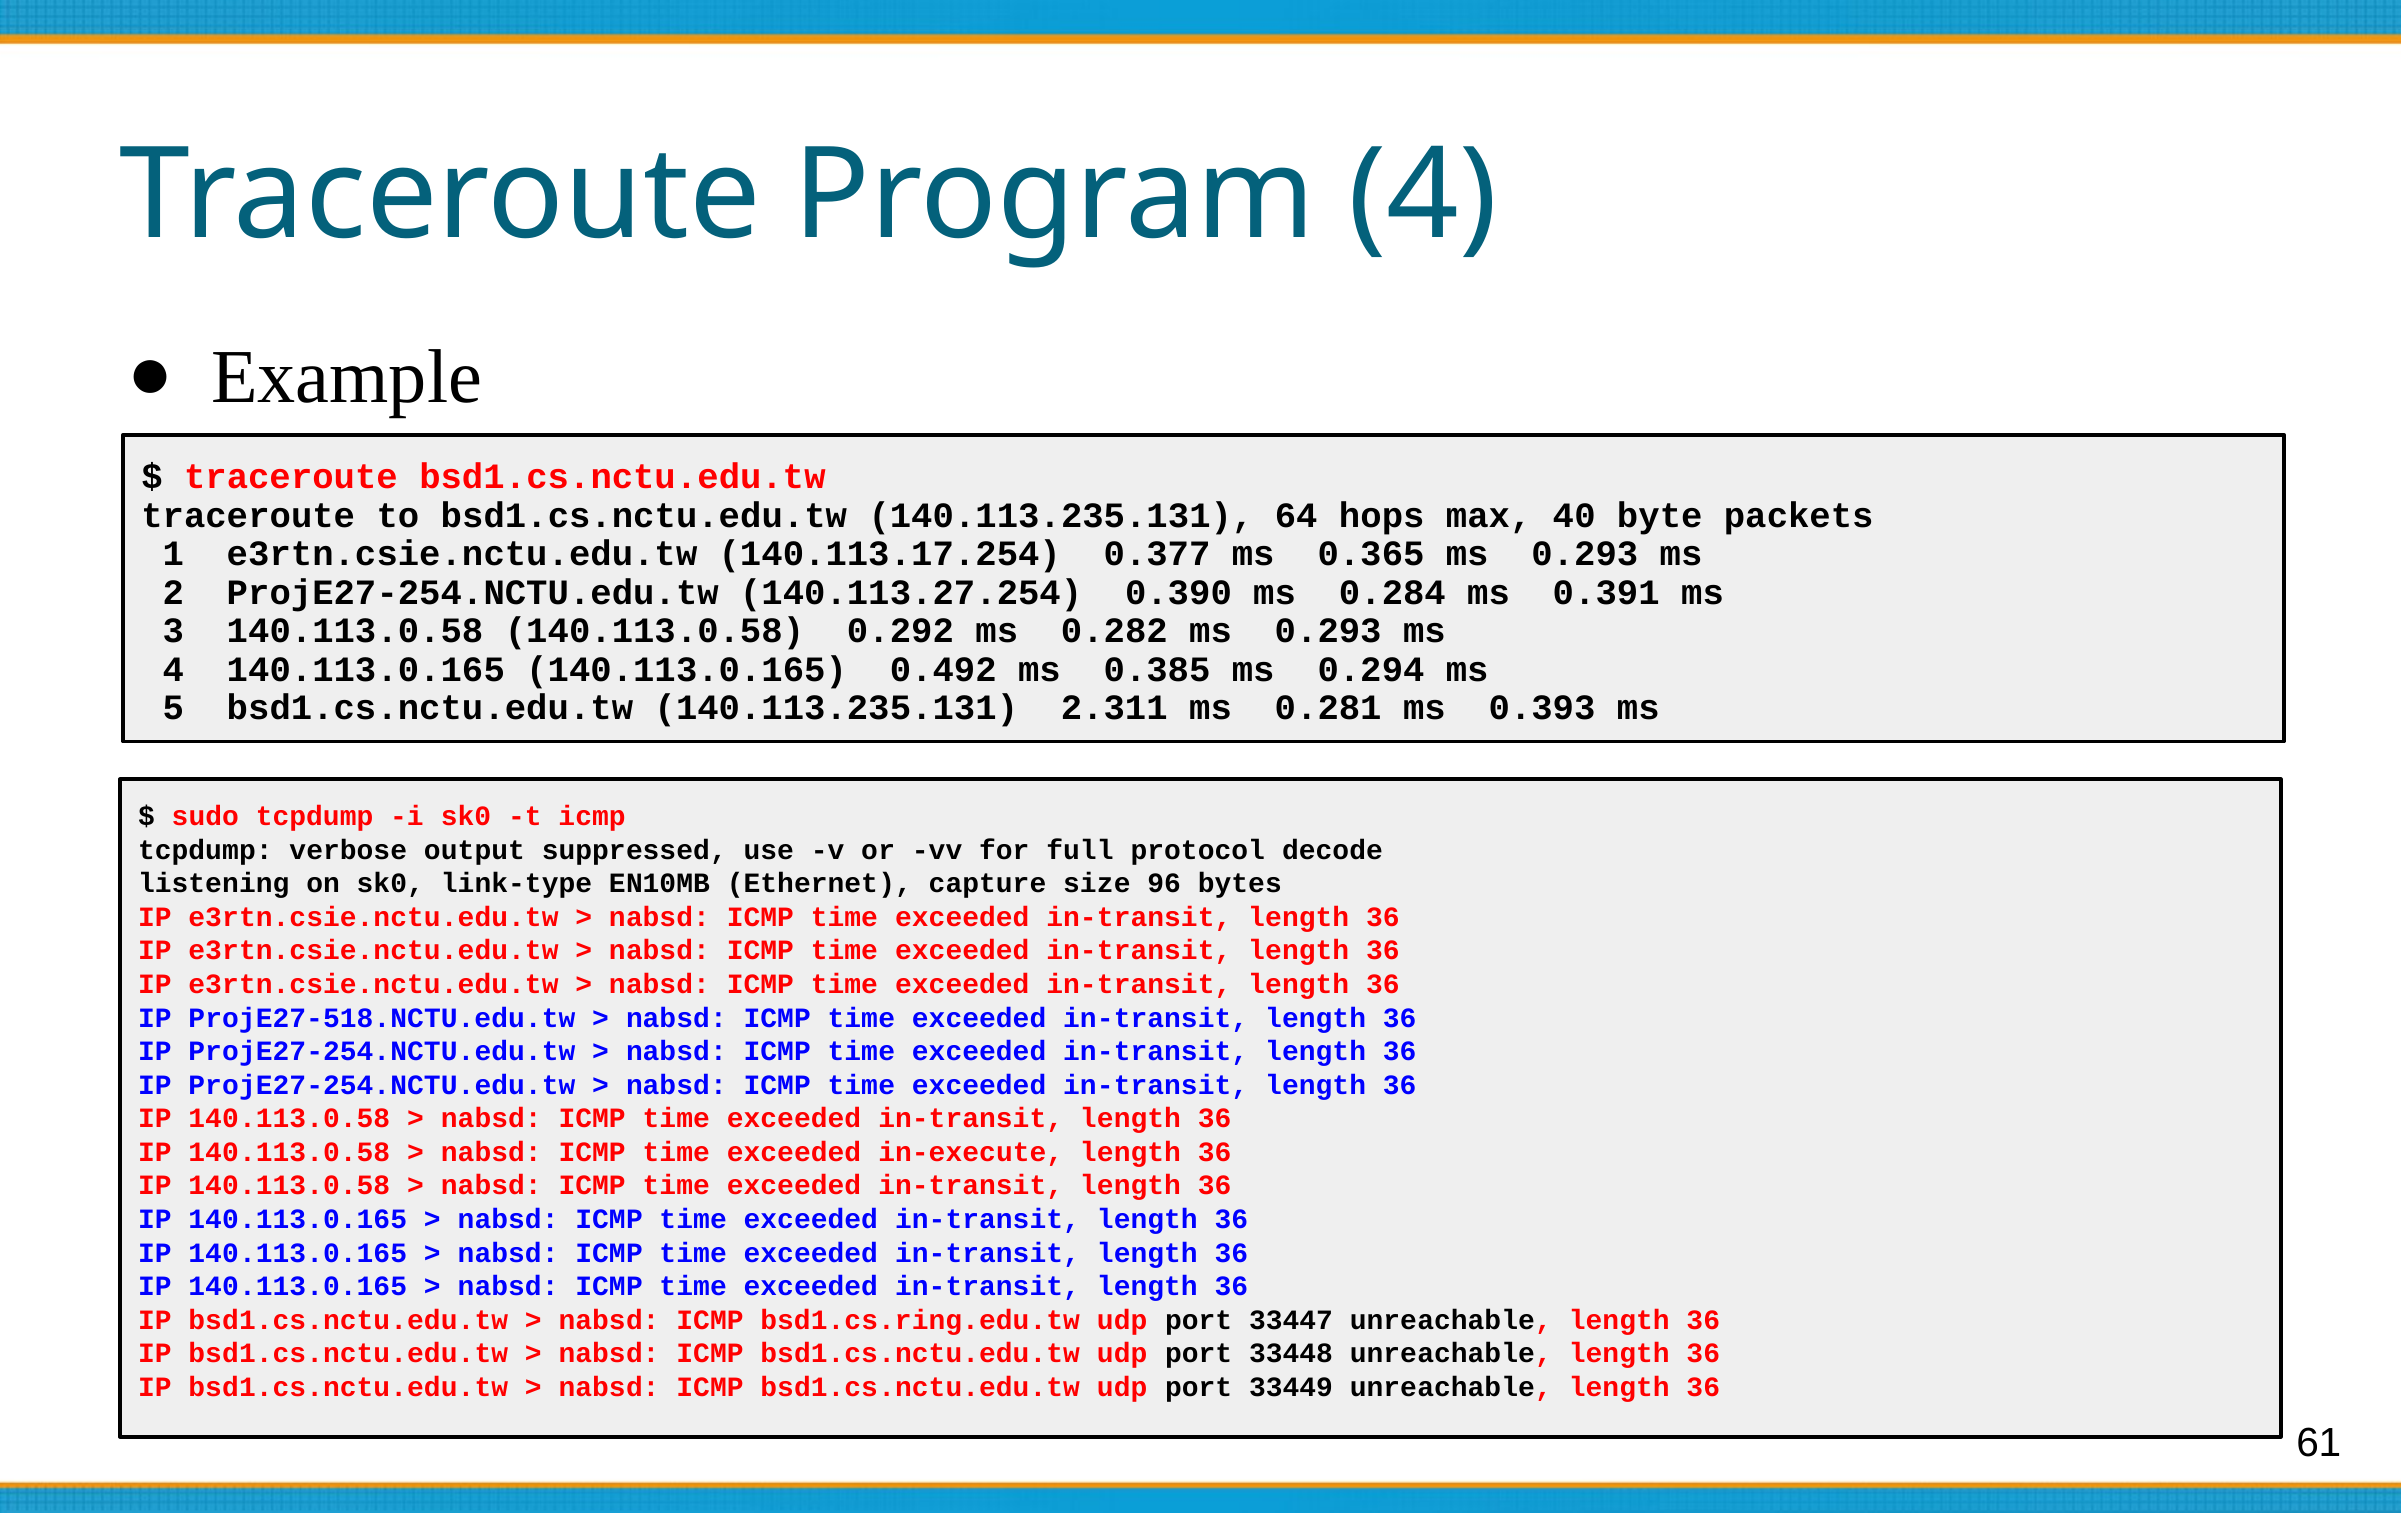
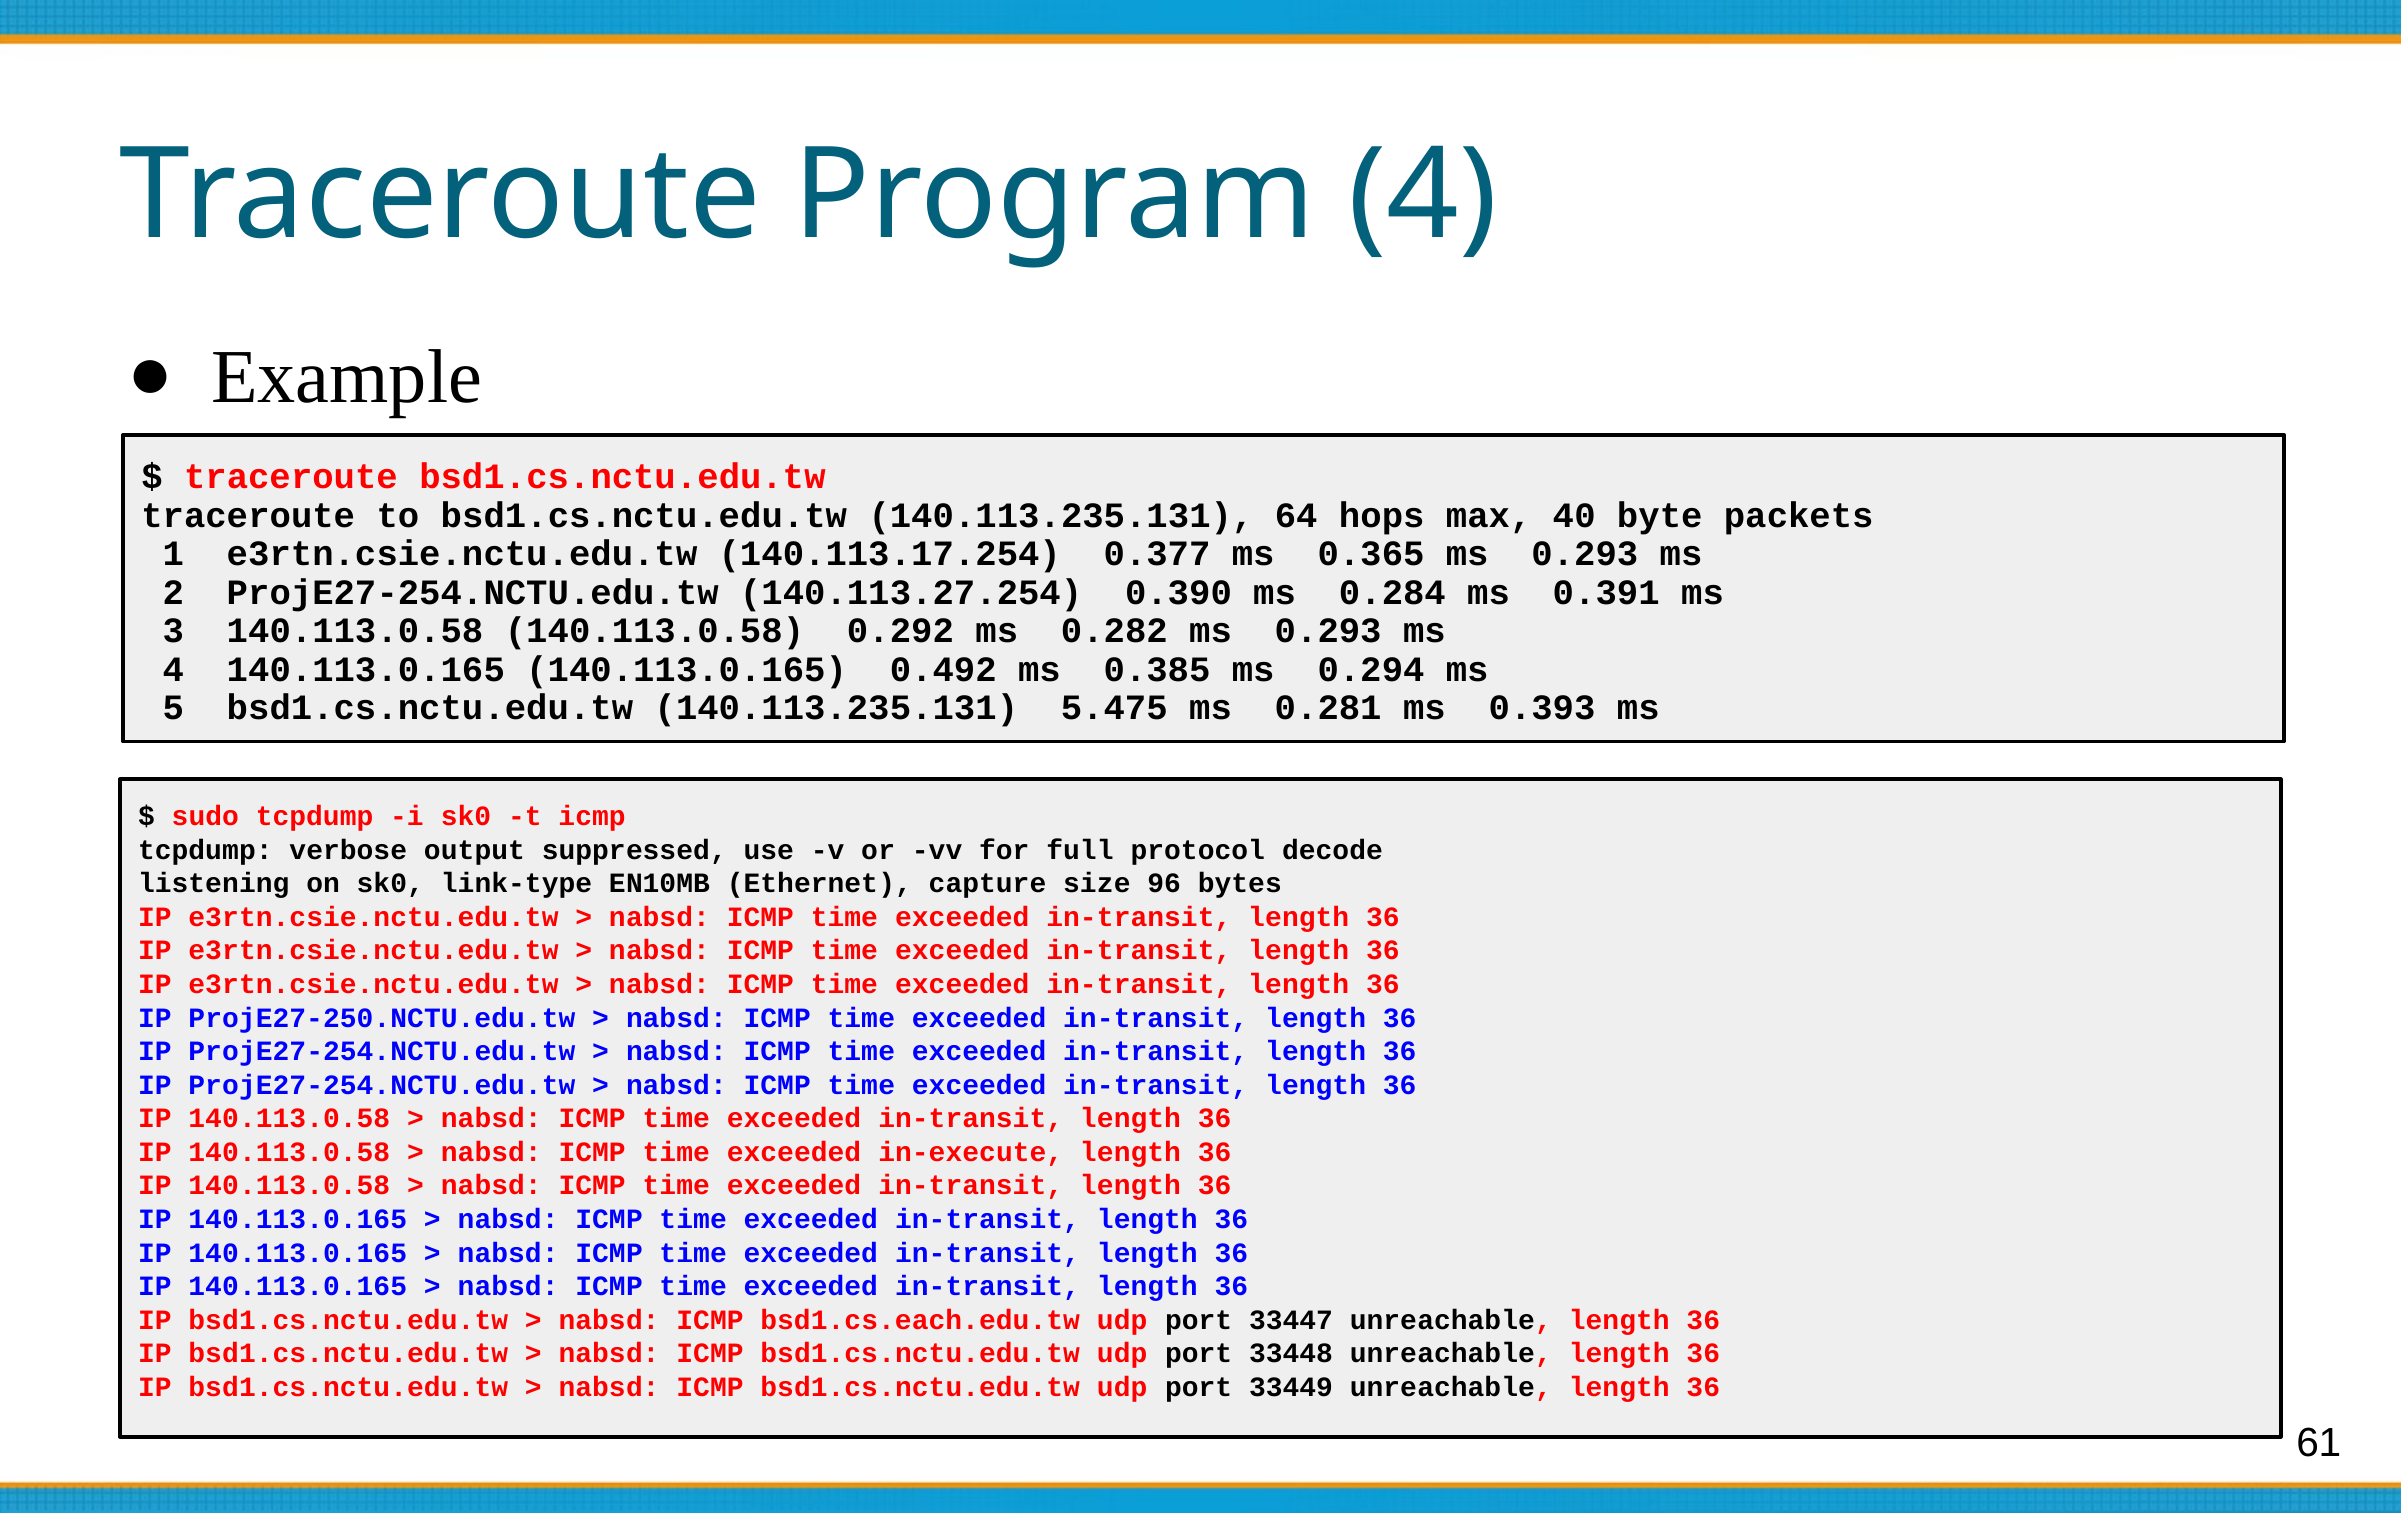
2.311: 2.311 -> 5.475
ProjE27-518.NCTU.edu.tw: ProjE27-518.NCTU.edu.tw -> ProjE27-250.NCTU.edu.tw
bsd1.cs.ring.edu.tw: bsd1.cs.ring.edu.tw -> bsd1.cs.each.edu.tw
